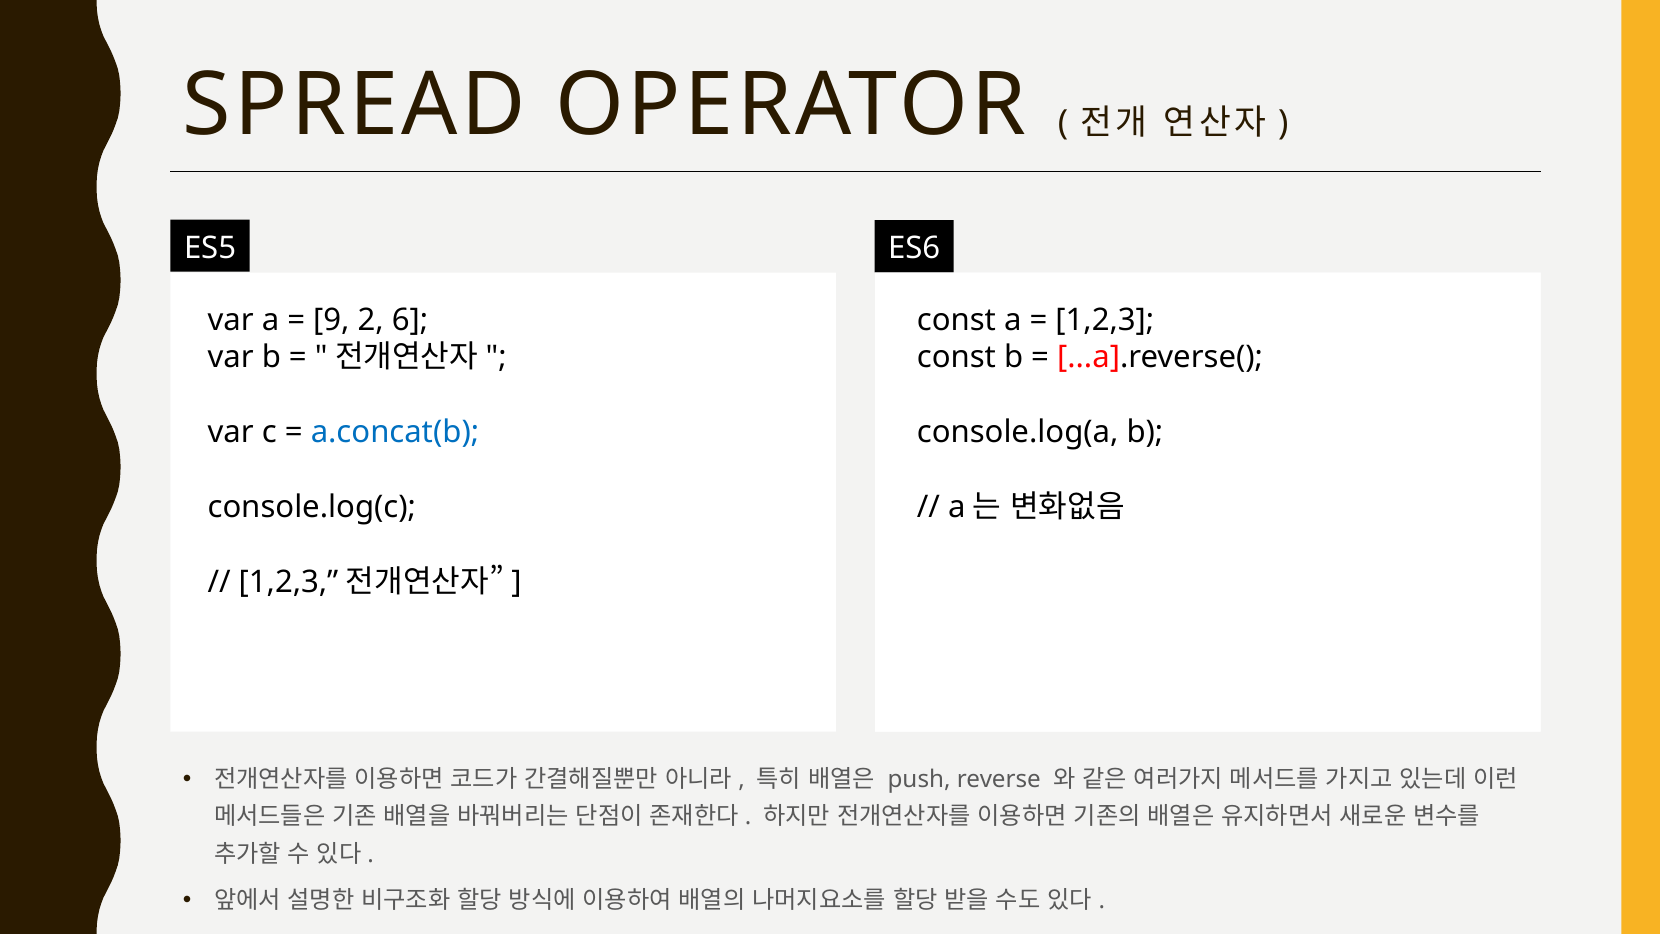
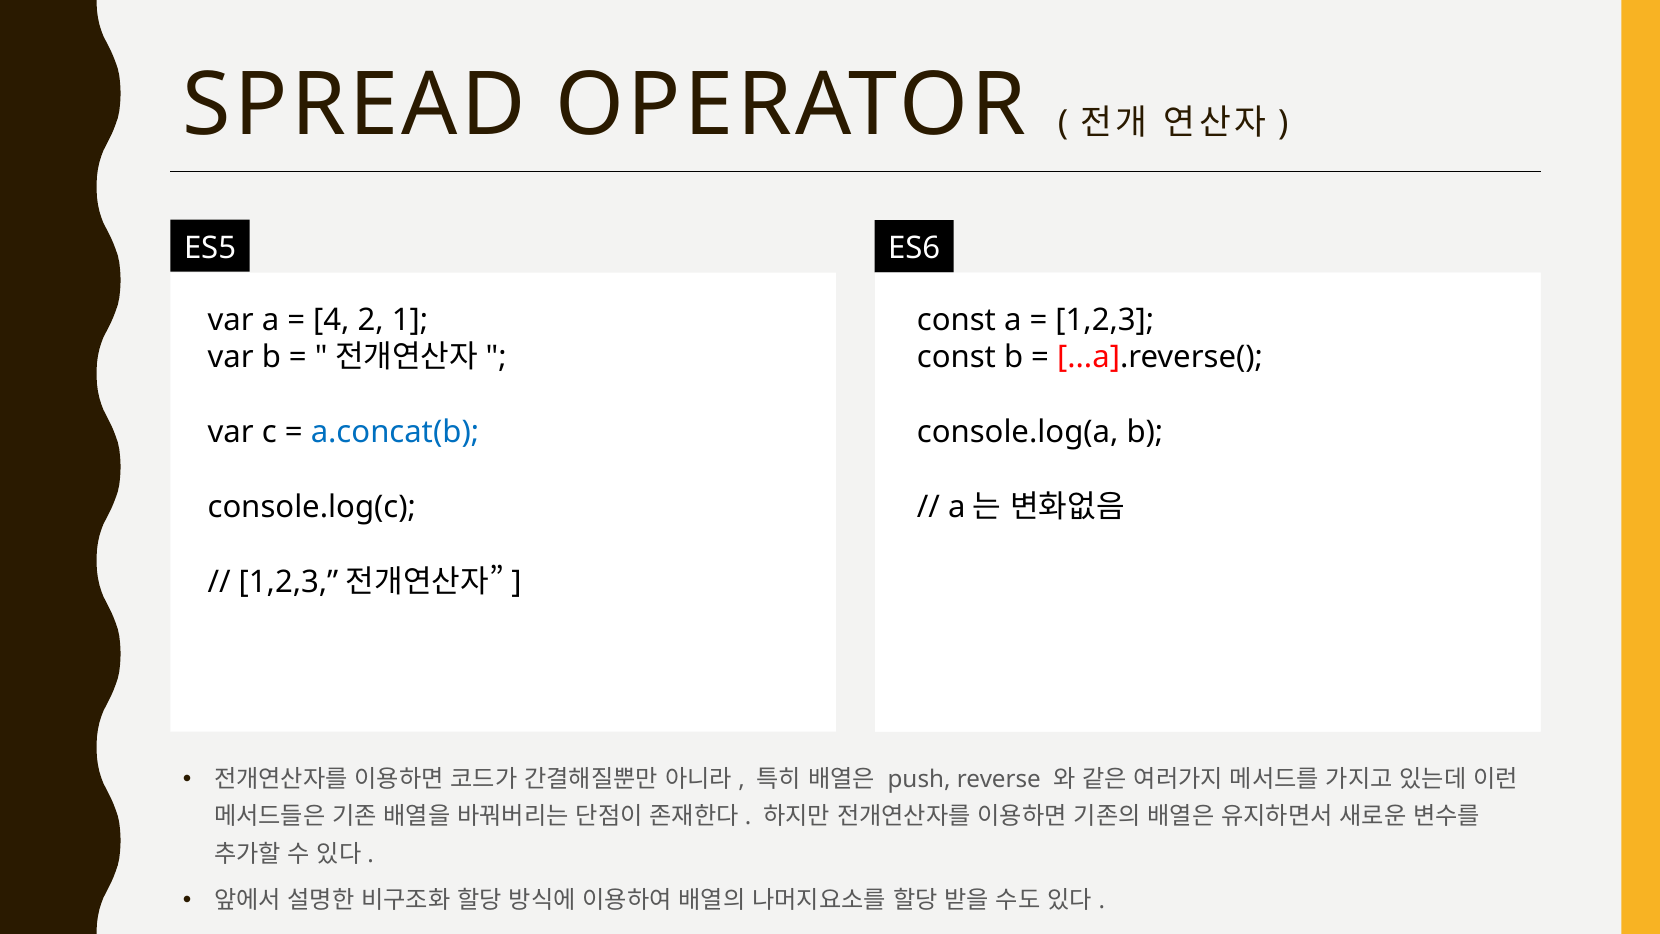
9: 9 -> 4
2 6: 6 -> 1
